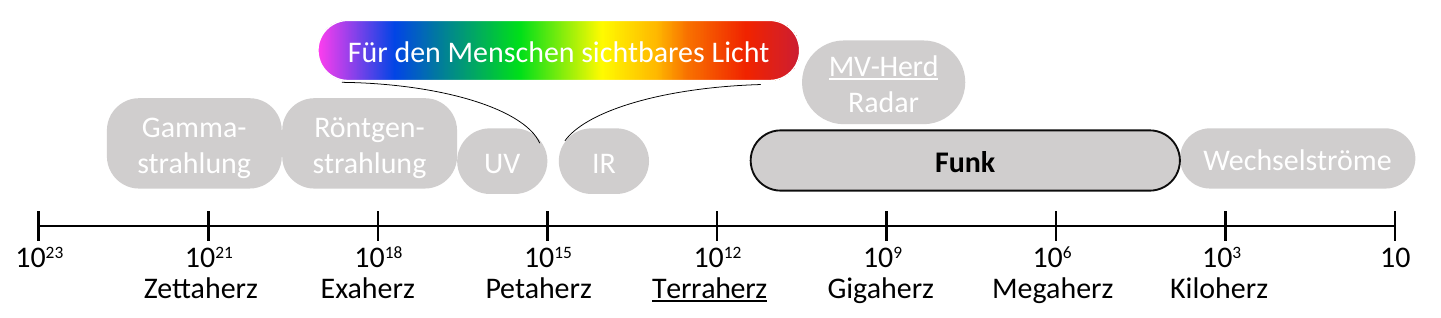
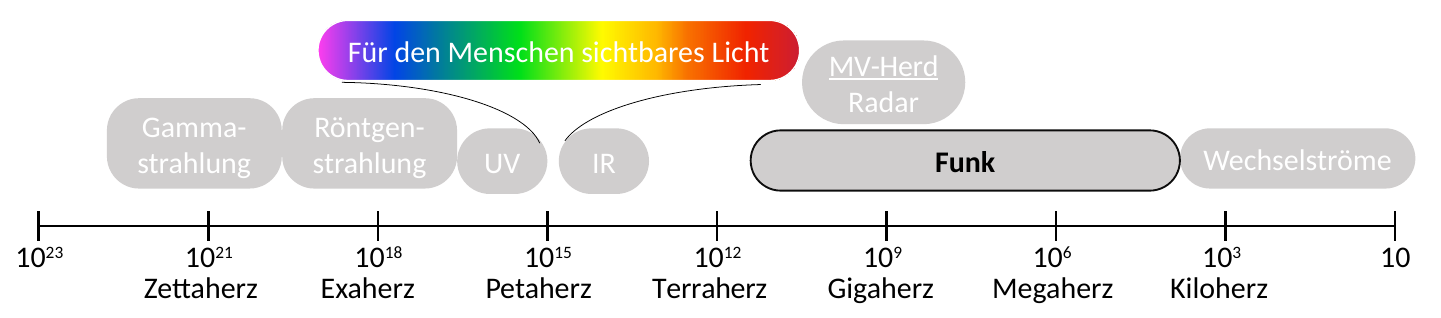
Terraherz underline: present -> none
